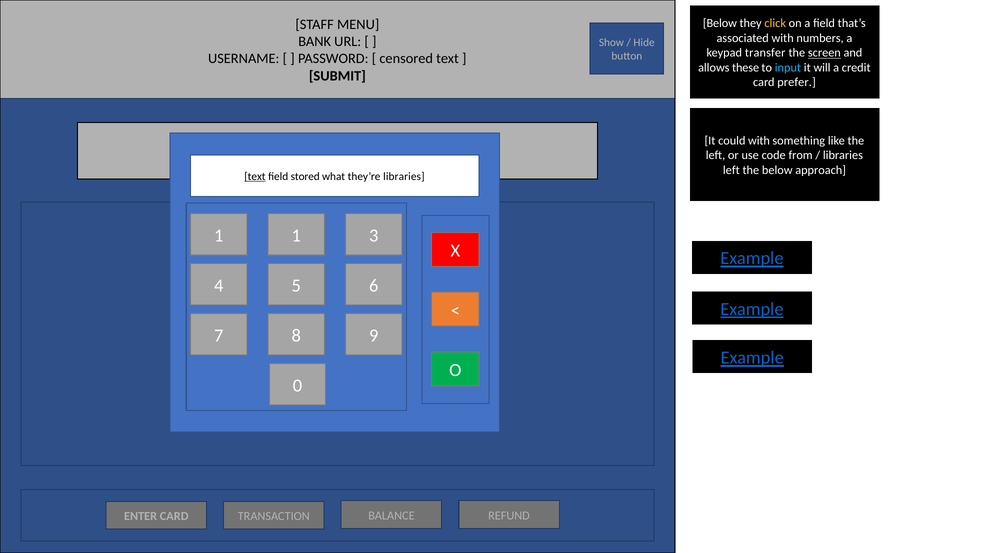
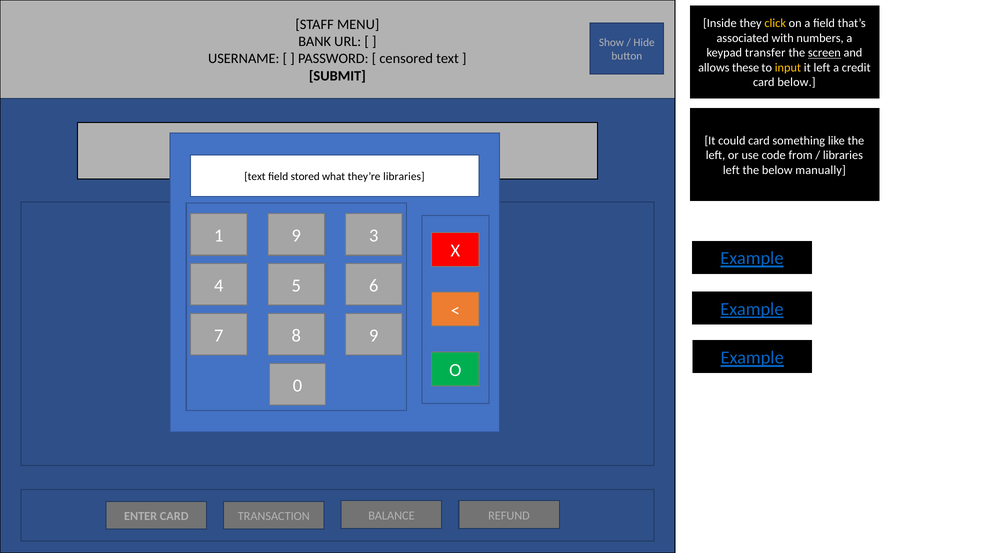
Below at (720, 23): Below -> Inside
input colour: light blue -> yellow
it will: will -> left
card prefer: prefer -> below
could with: with -> card
approach: approach -> manually
text at (255, 177) underline: present -> none
1 1: 1 -> 9
